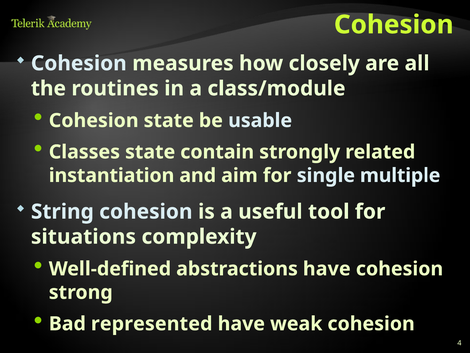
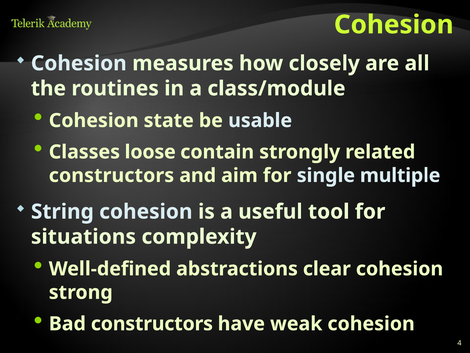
Classes state: state -> loose
instantiation at (112, 175): instantiation -> constructors
abstractions have: have -> clear
Bad represented: represented -> constructors
